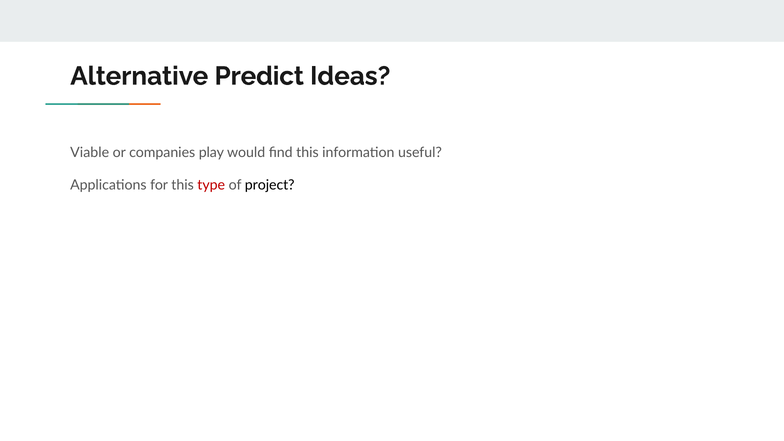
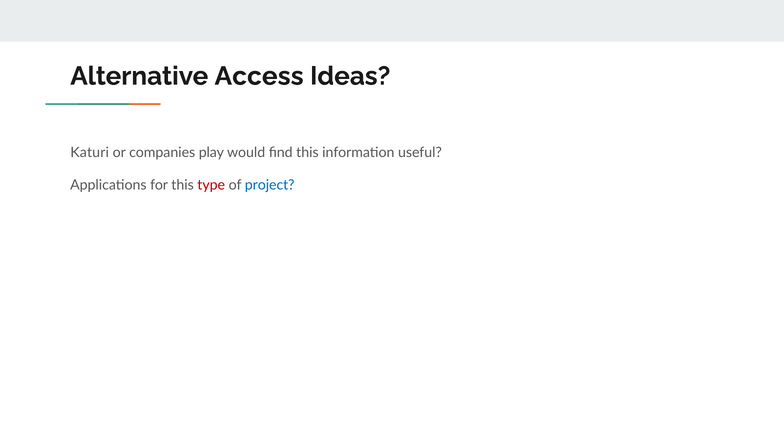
Predict: Predict -> Access
Viable: Viable -> Katuri
project colour: black -> blue
